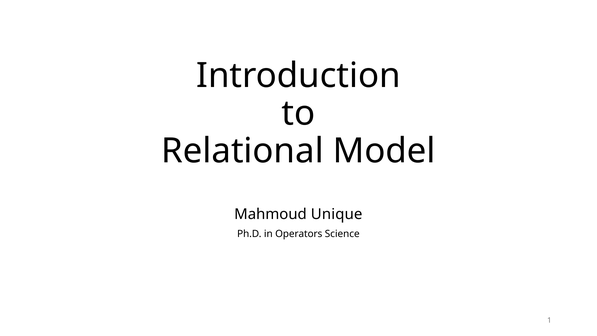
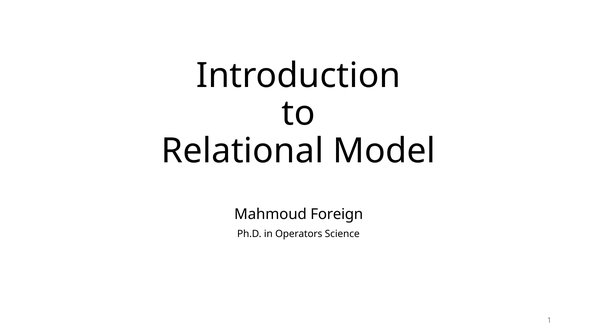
Unique: Unique -> Foreign
